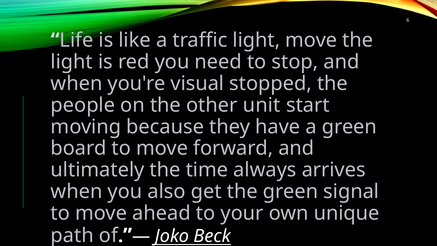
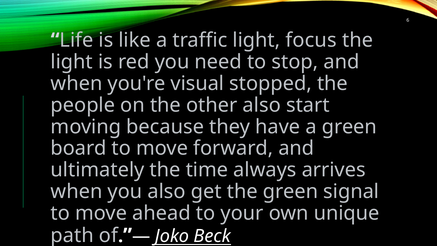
light move: move -> focus
other unit: unit -> also
